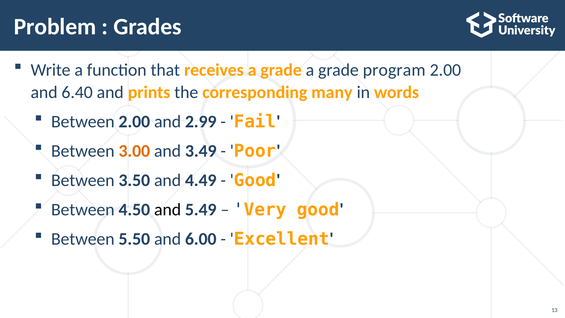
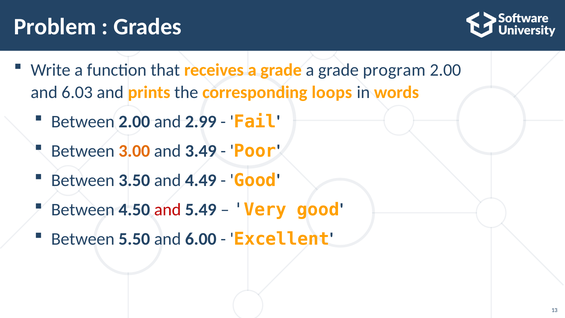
6.40: 6.40 -> 6.03
many: many -> loops
and at (168, 209) colour: black -> red
